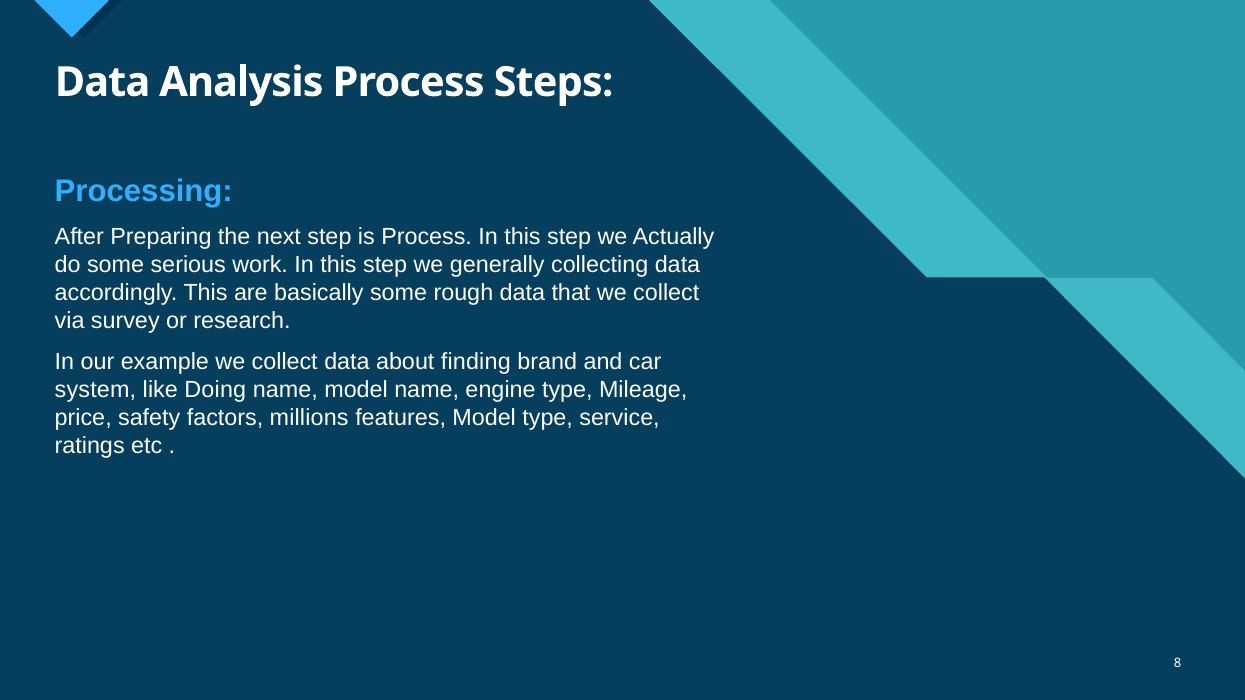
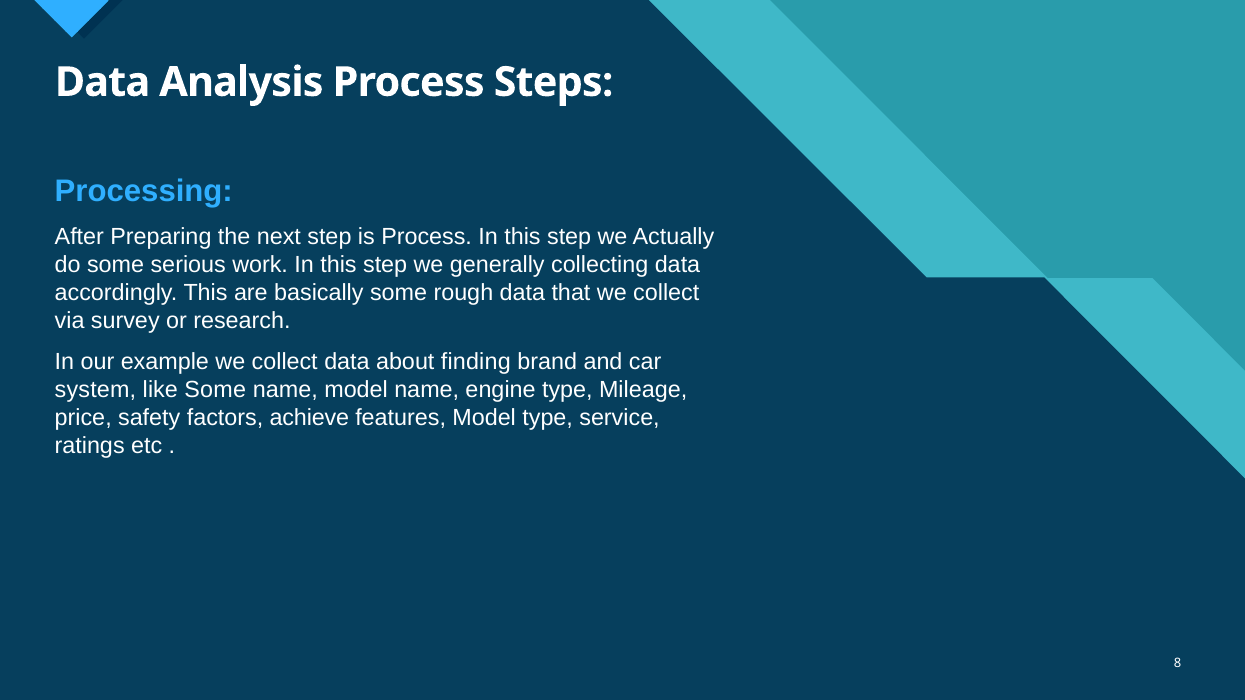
like Doing: Doing -> Some
millions: millions -> achieve
